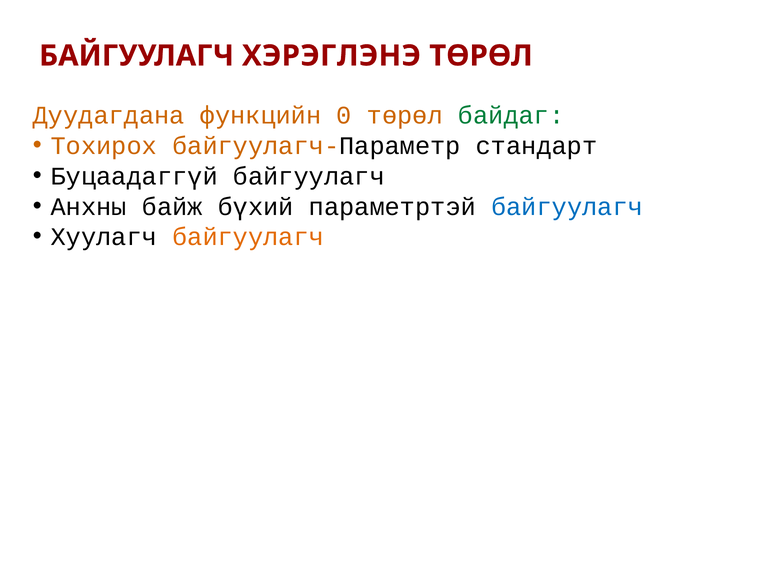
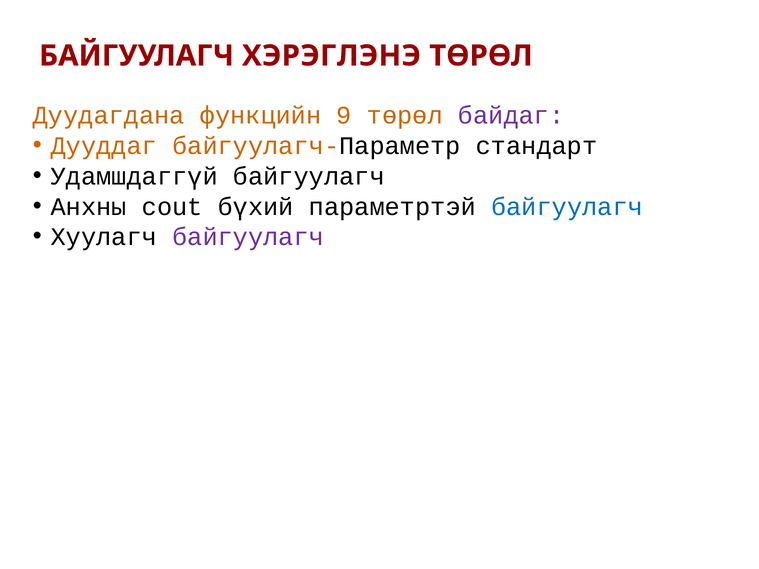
0: 0 -> 9
байдаг colour: green -> purple
Тохирох: Тохирох -> Дууддаг
Буцаадаггүй: Буцаадаггүй -> Удамшдаггүй
байж: байж -> cout
байгуулагч at (248, 237) colour: orange -> purple
